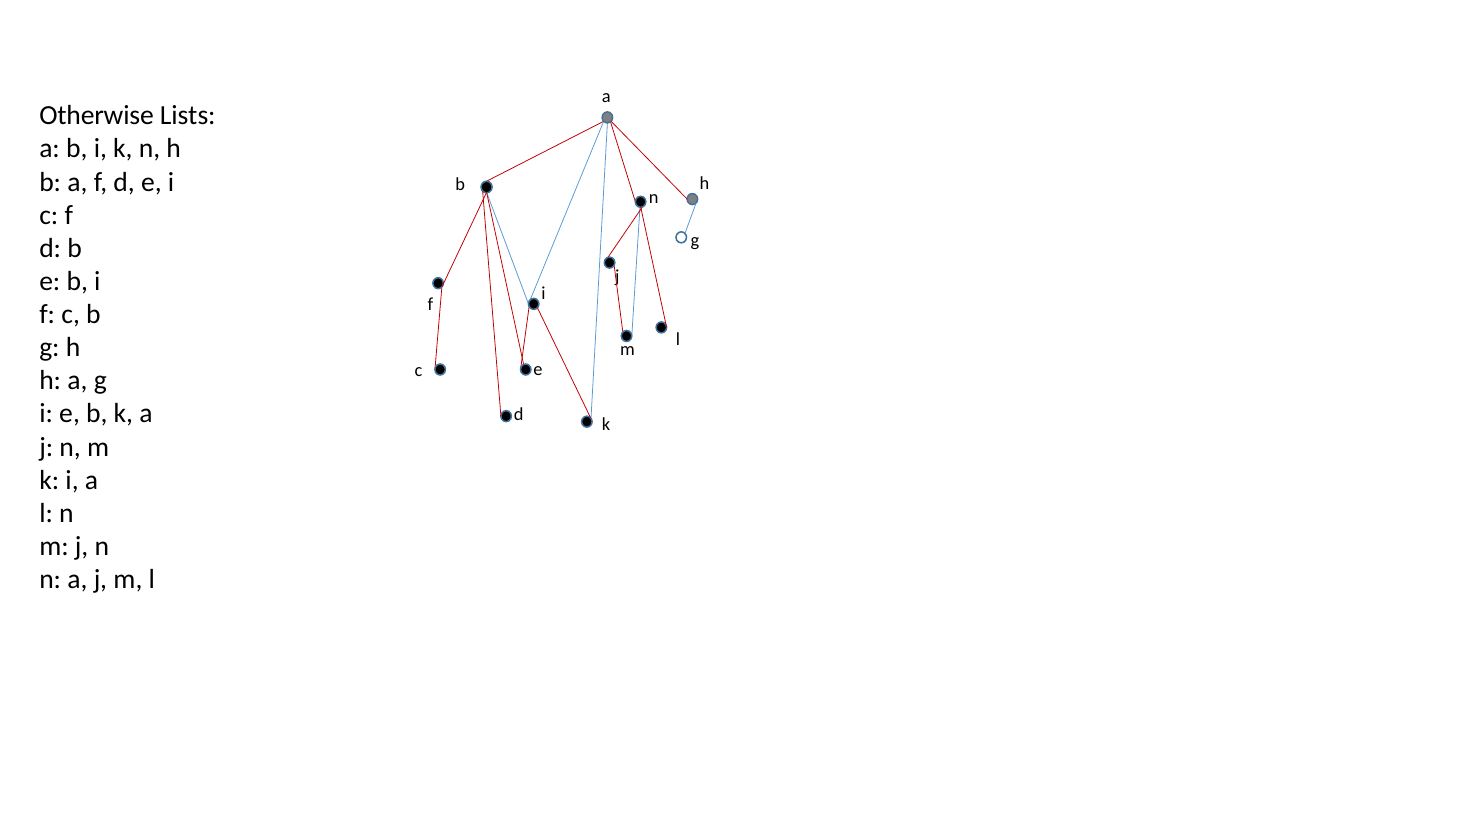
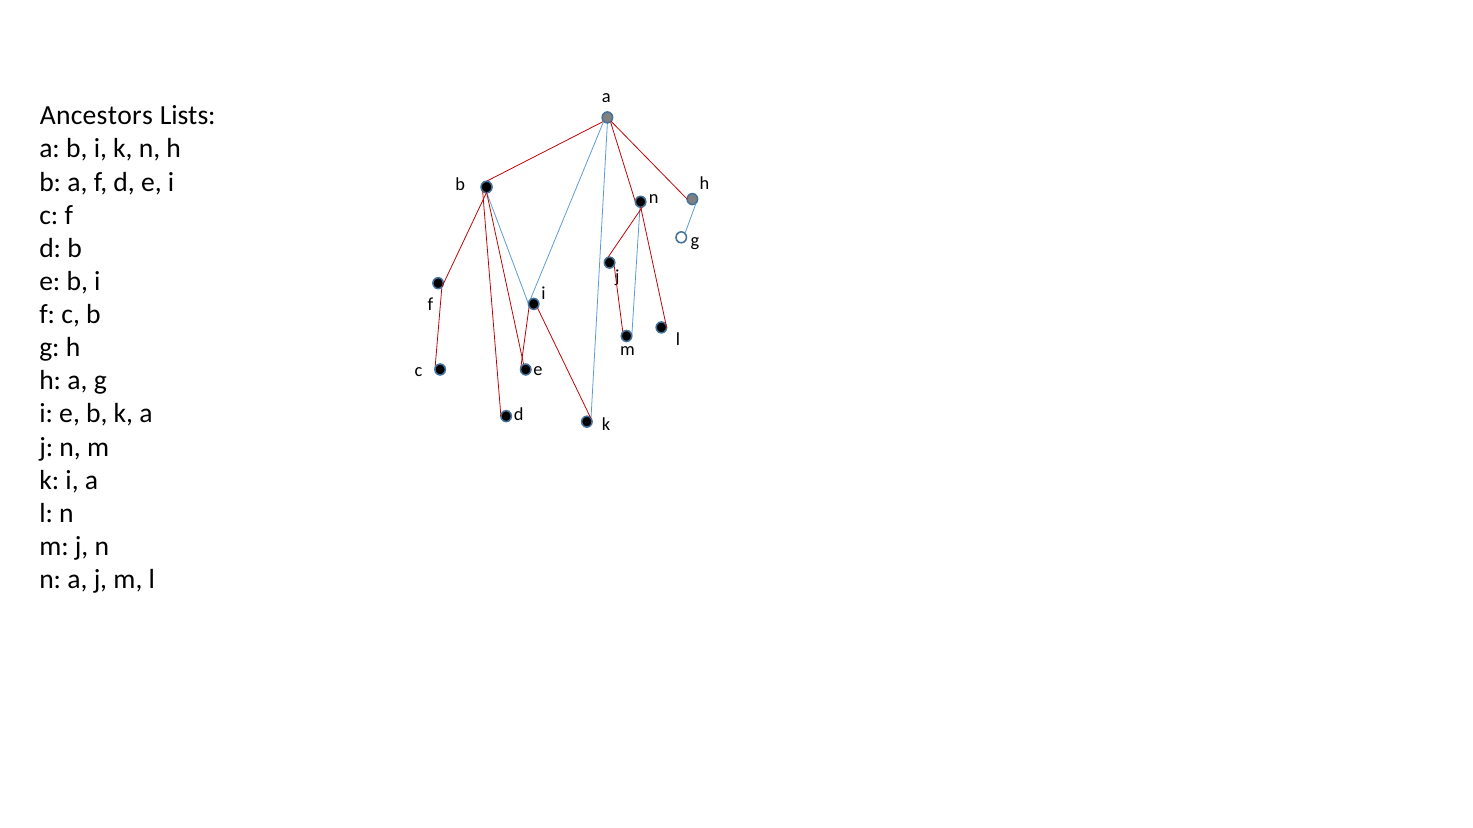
Otherwise: Otherwise -> Ancestors
